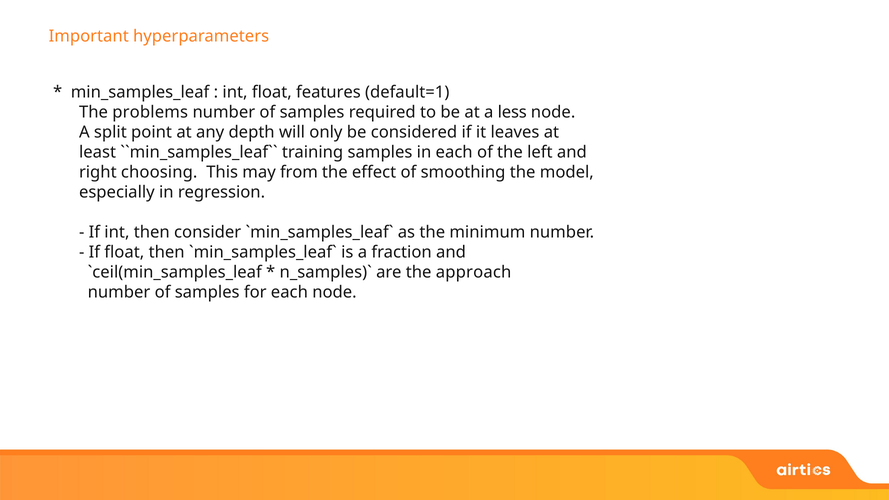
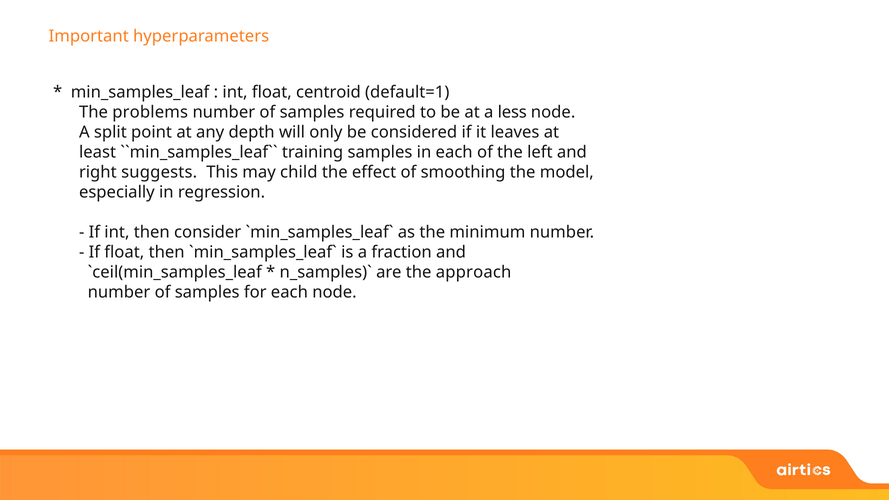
features: features -> centroid
choosing: choosing -> suggests
from: from -> child
